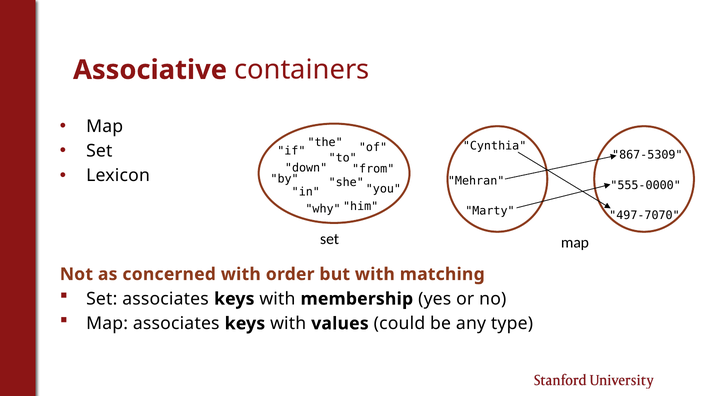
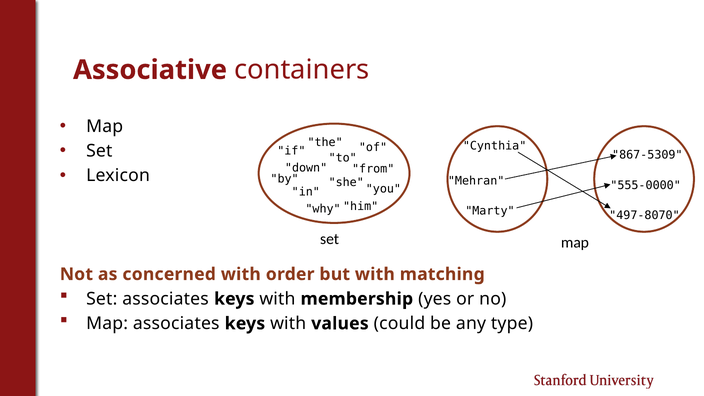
497-7070: 497-7070 -> 497-8070
